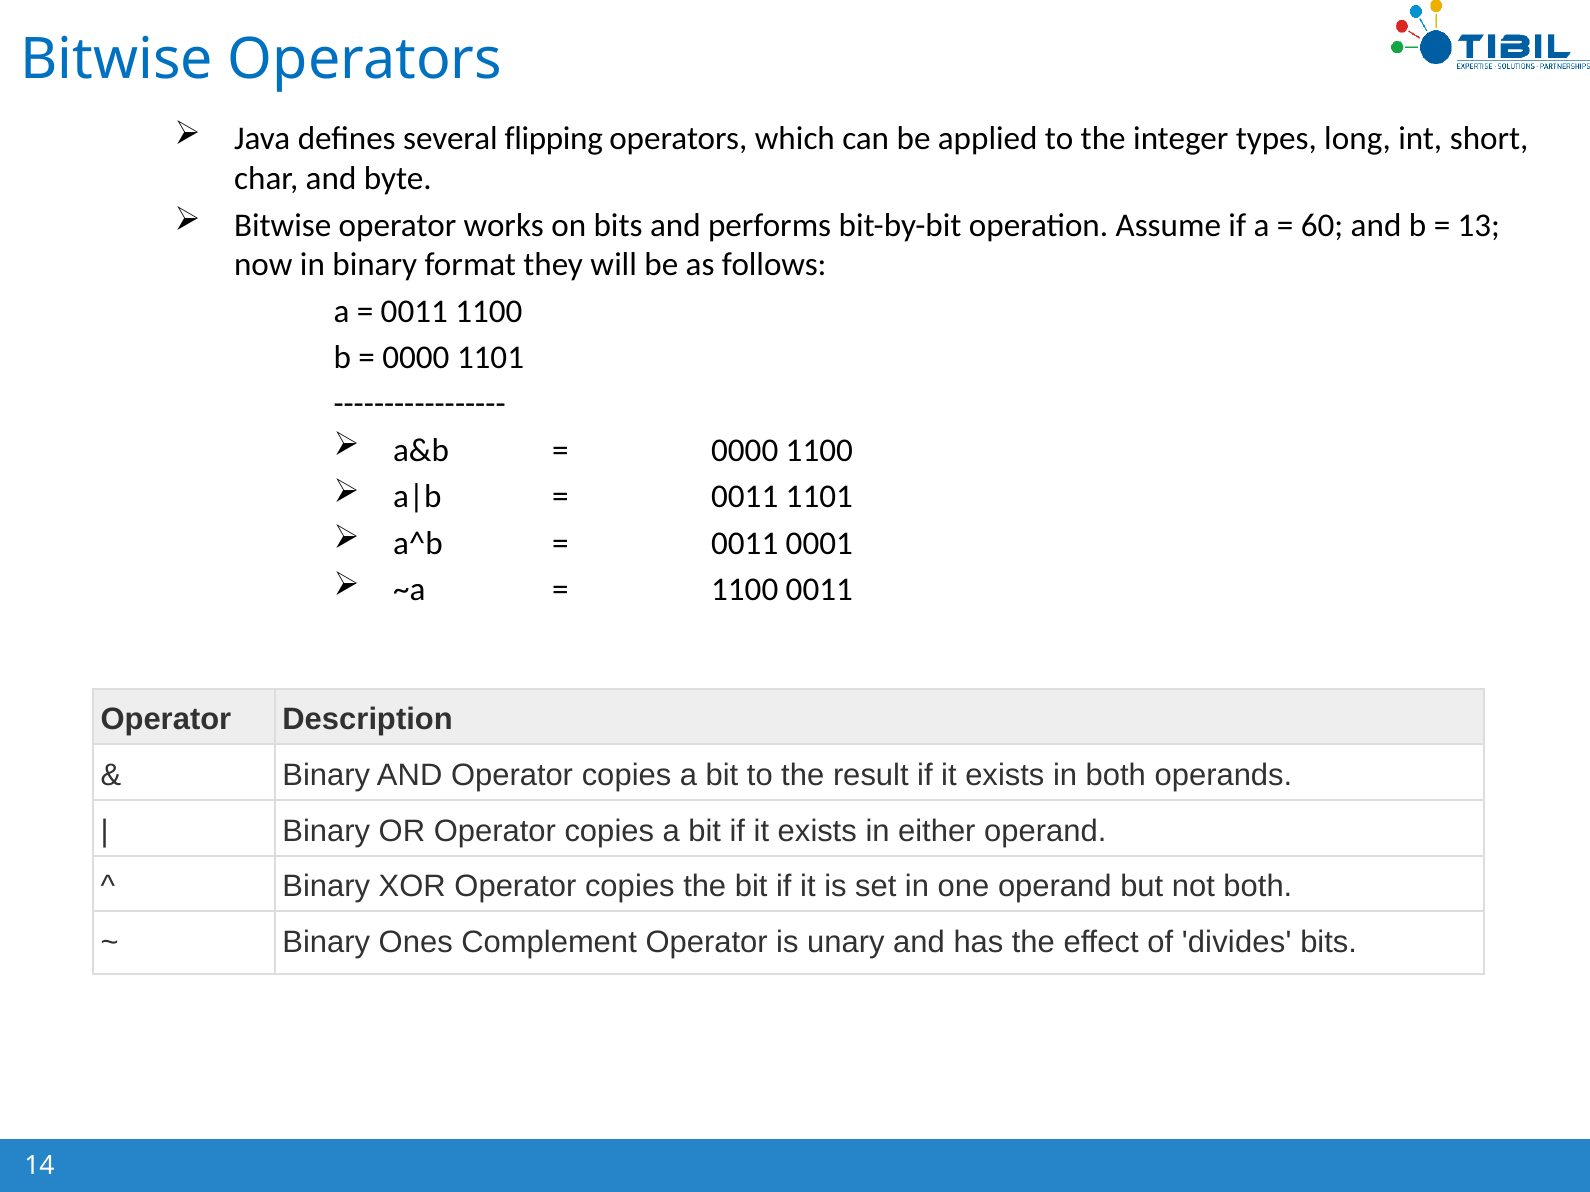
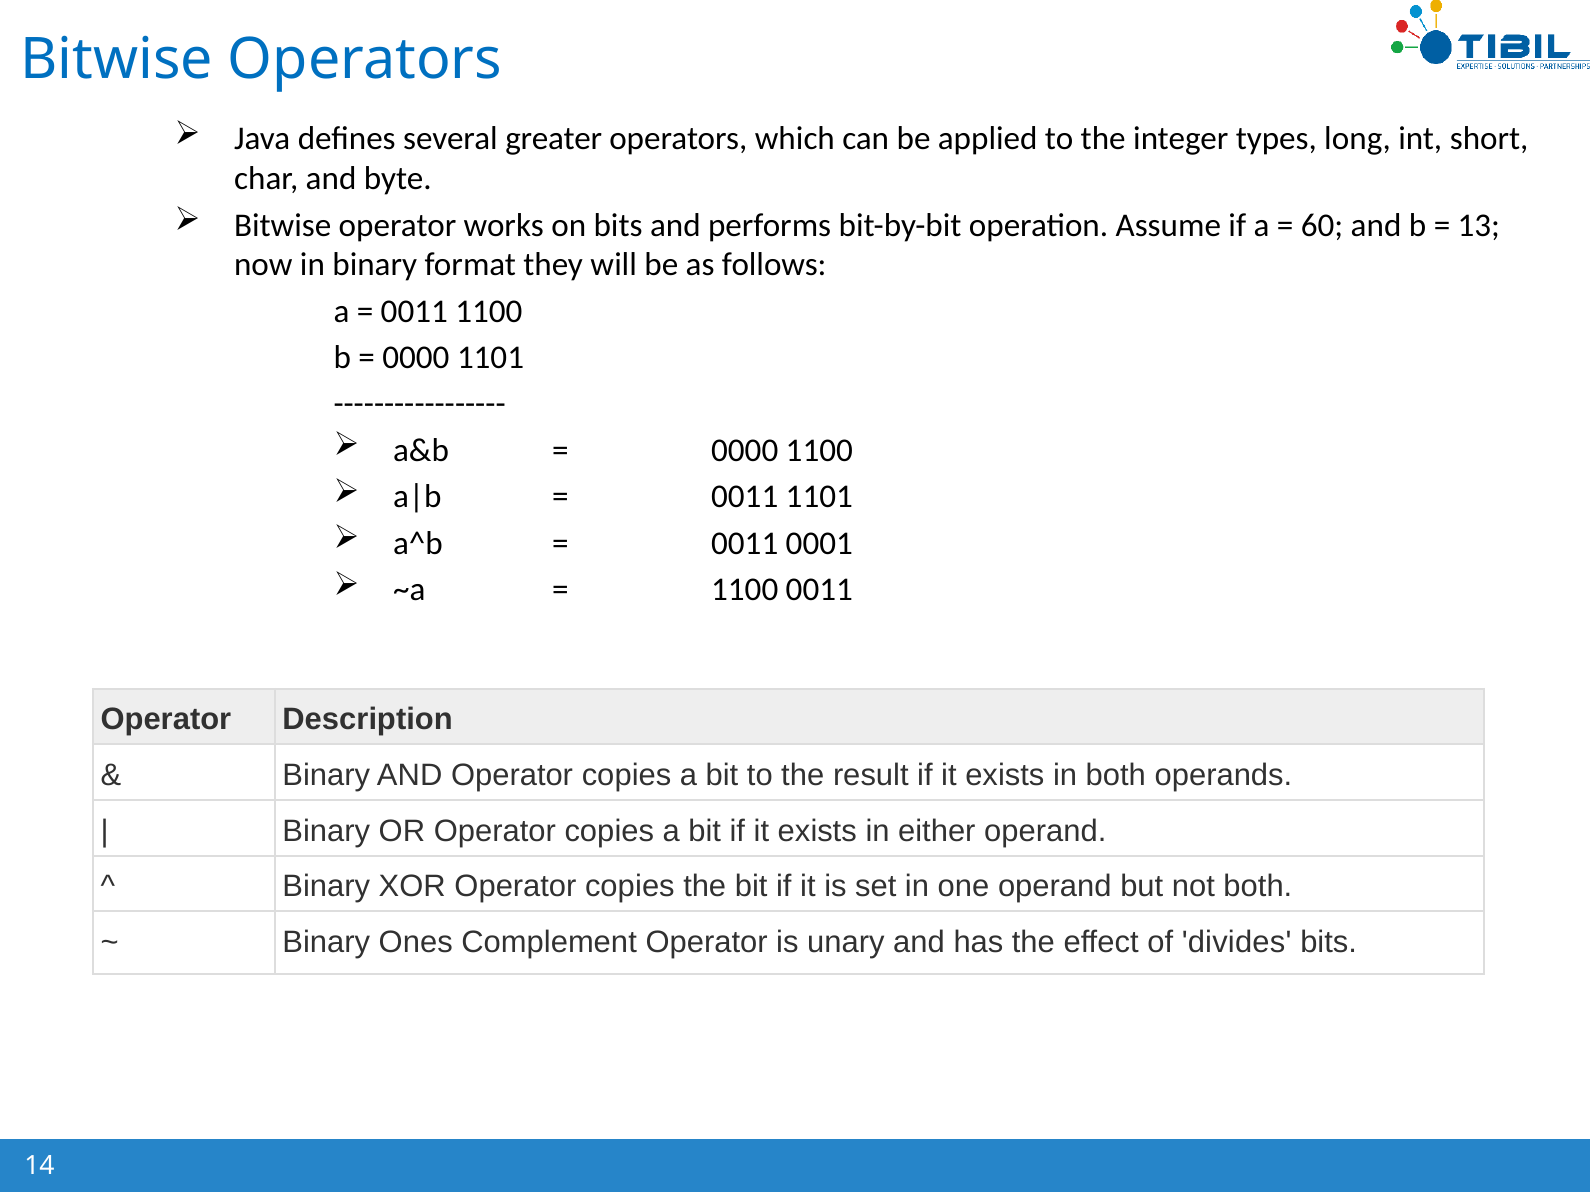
flipping: flipping -> greater
